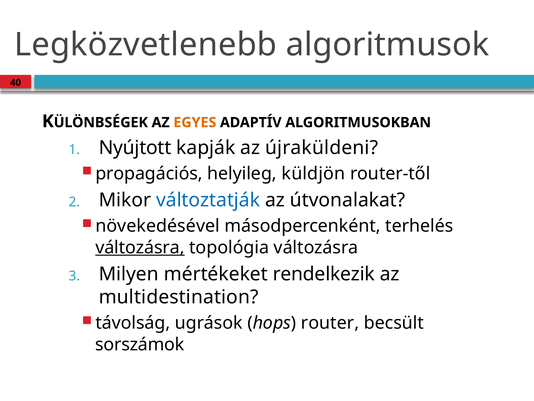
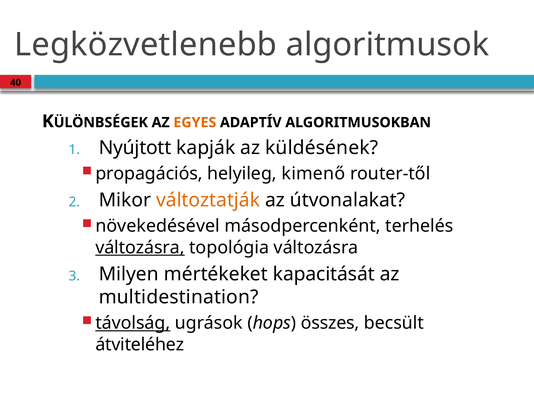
újraküldeni: újraküldeni -> küldésének
küldjön: küldjön -> kimenő
változtatják colour: blue -> orange
rendelkezik: rendelkezik -> kapacitását
távolság underline: none -> present
router: router -> összes
sorszámok: sorszámok -> átviteléhez
